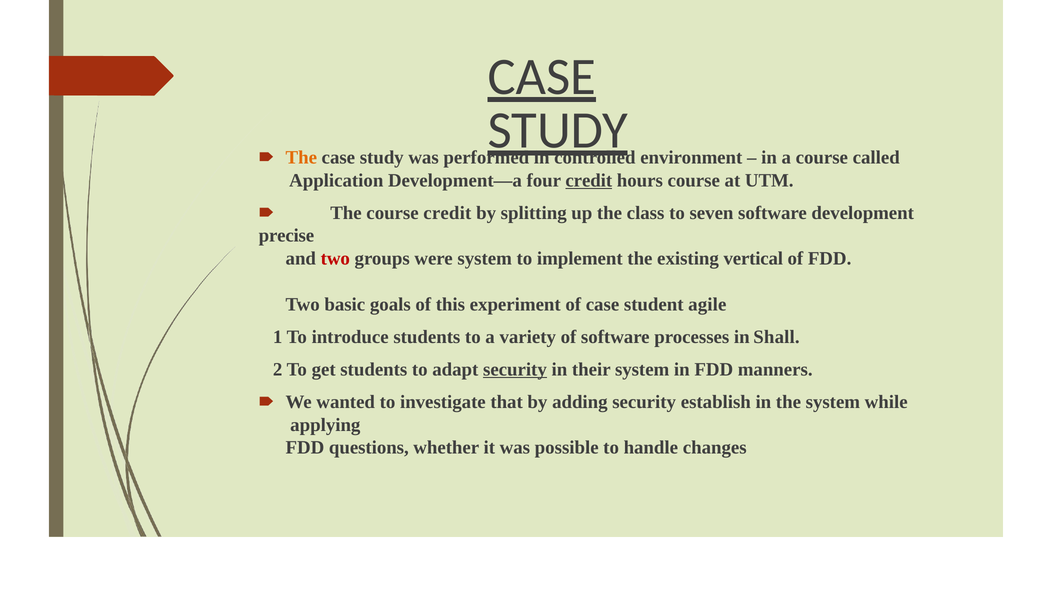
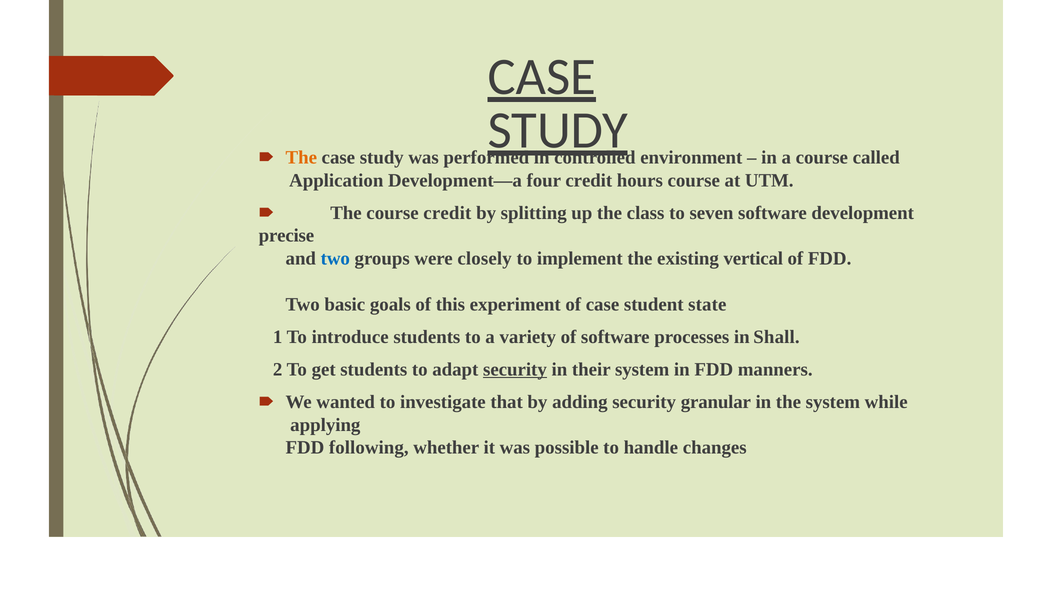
credit at (589, 180) underline: present -> none
two at (335, 258) colour: red -> blue
were system: system -> closely
agile: agile -> state
establish: establish -> granular
questions: questions -> following
